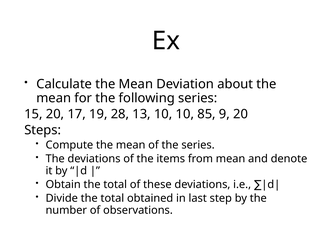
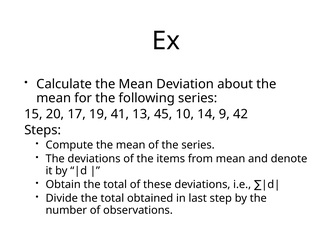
28: 28 -> 41
13 10: 10 -> 45
85: 85 -> 14
9 20: 20 -> 42
